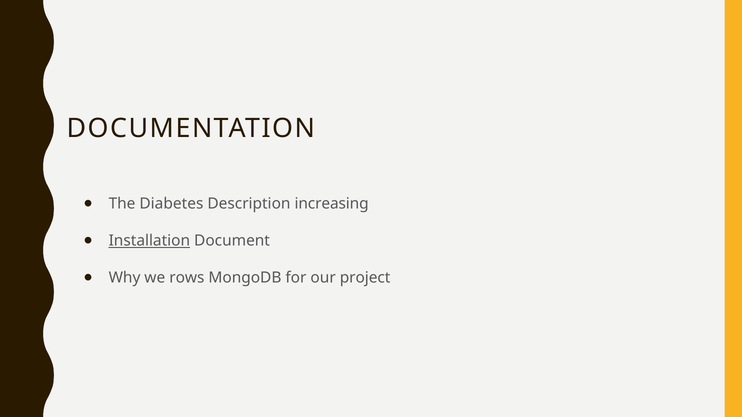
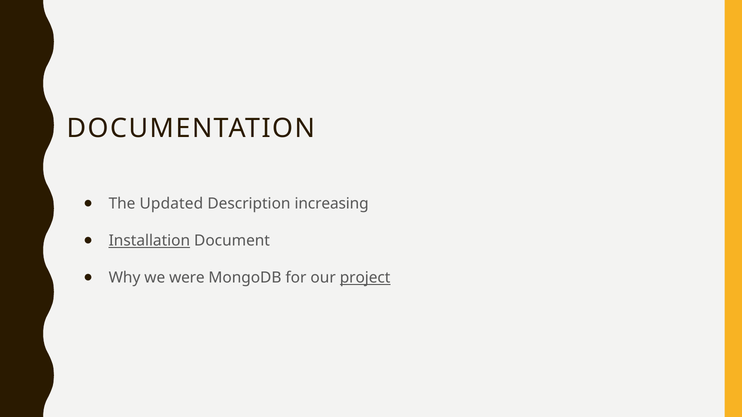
Diabetes: Diabetes -> Updated
rows: rows -> were
project underline: none -> present
